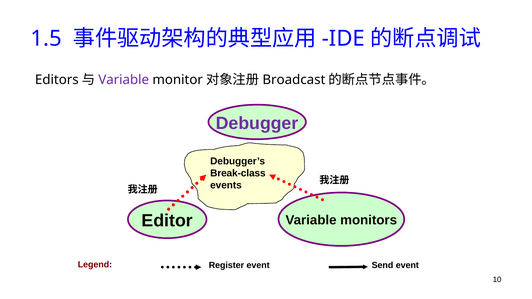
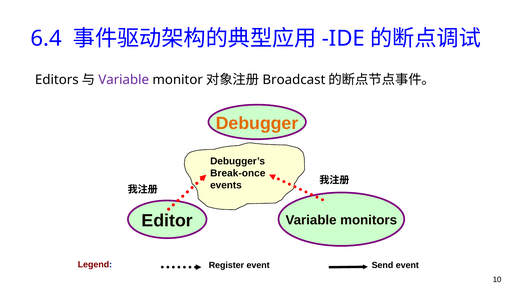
1.5: 1.5 -> 6.4
Debugger colour: purple -> orange
Break-class: Break-class -> Break-once
